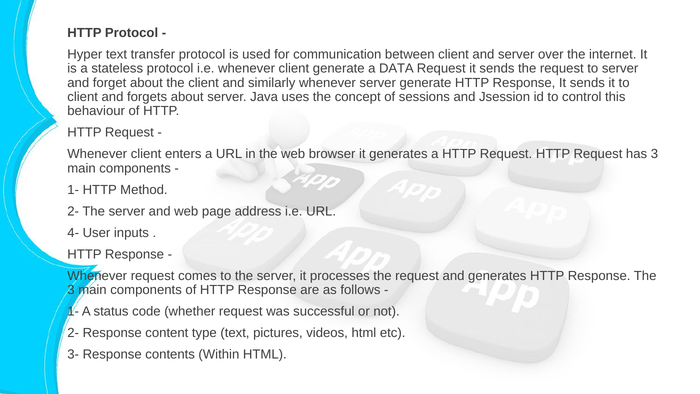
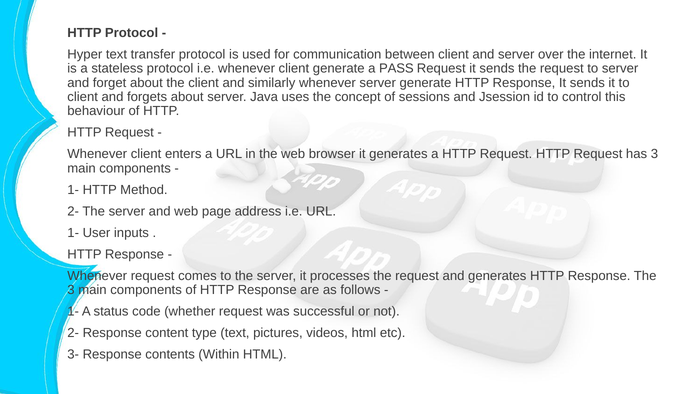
DATA: DATA -> PASS
4- at (73, 233): 4- -> 1-
